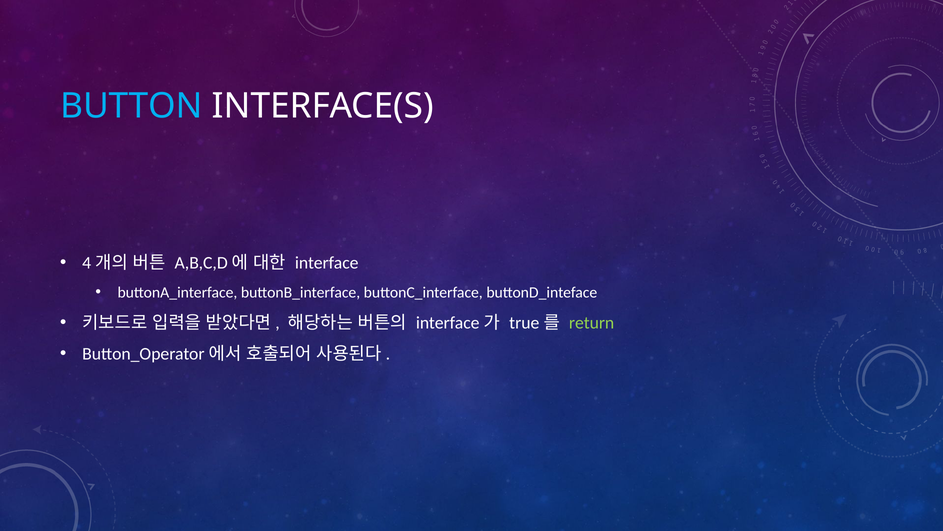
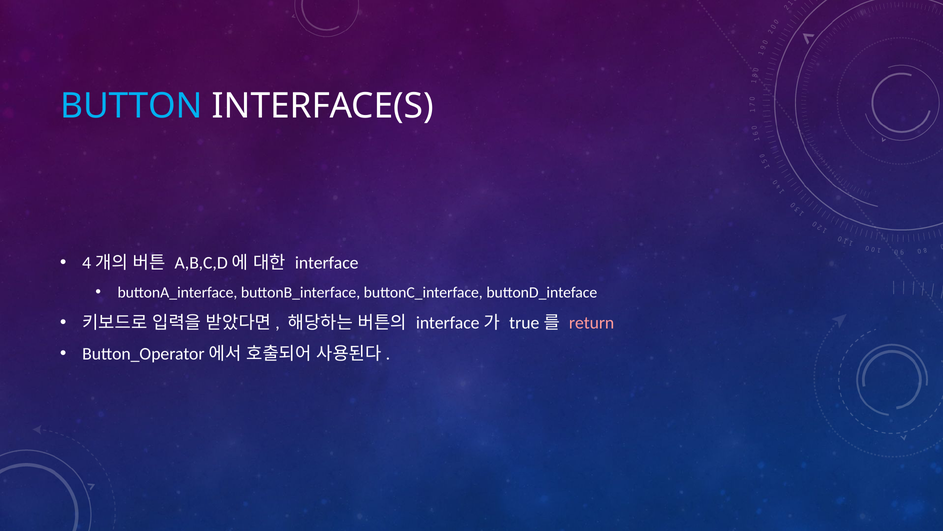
return colour: light green -> pink
